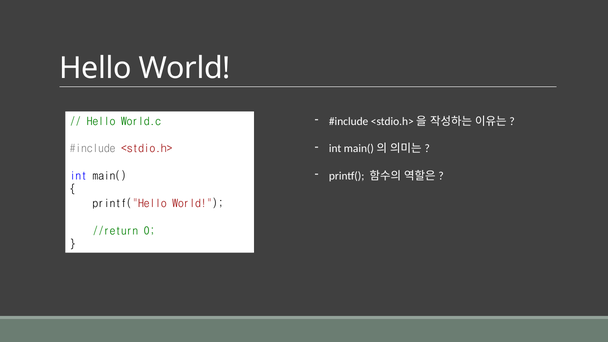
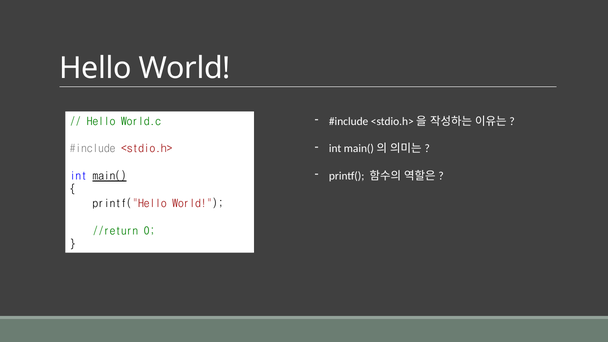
main( underline: none -> present
